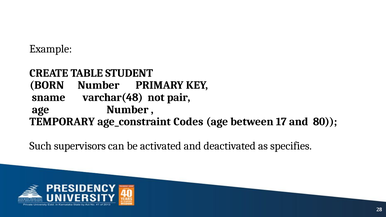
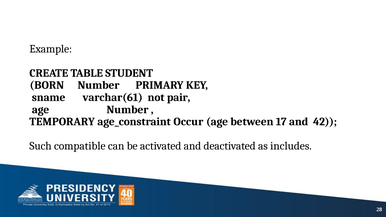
varchar(48: varchar(48 -> varchar(61
Codes: Codes -> Occur
80: 80 -> 42
supervisors: supervisors -> compatible
specifies: specifies -> includes
